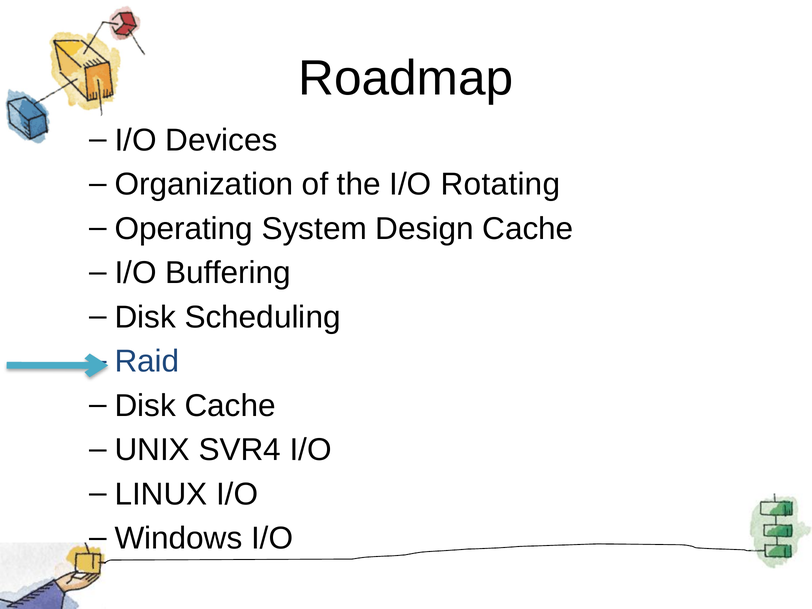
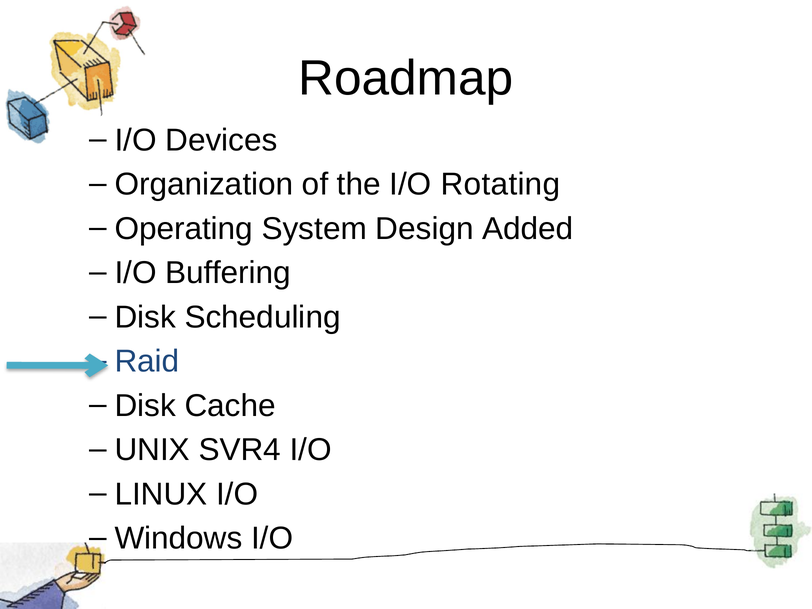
Design Cache: Cache -> Added
